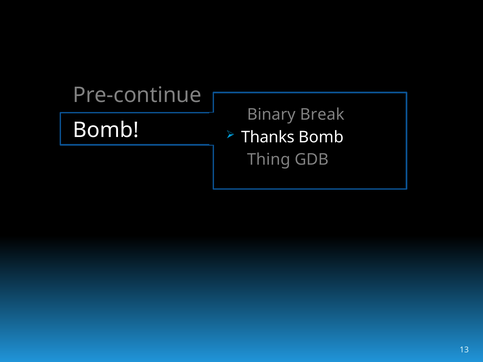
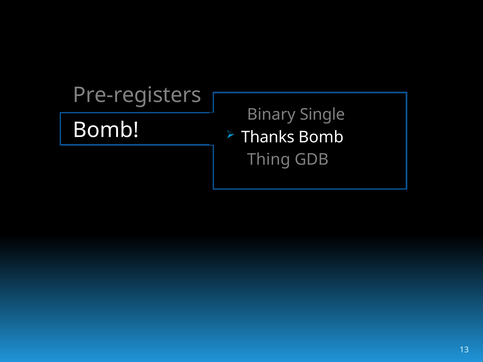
Pre-continue: Pre-continue -> Pre-registers
Break: Break -> Single
